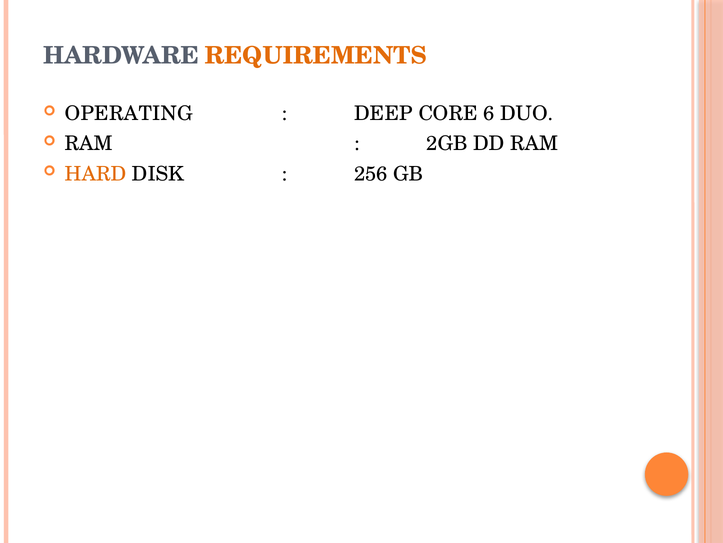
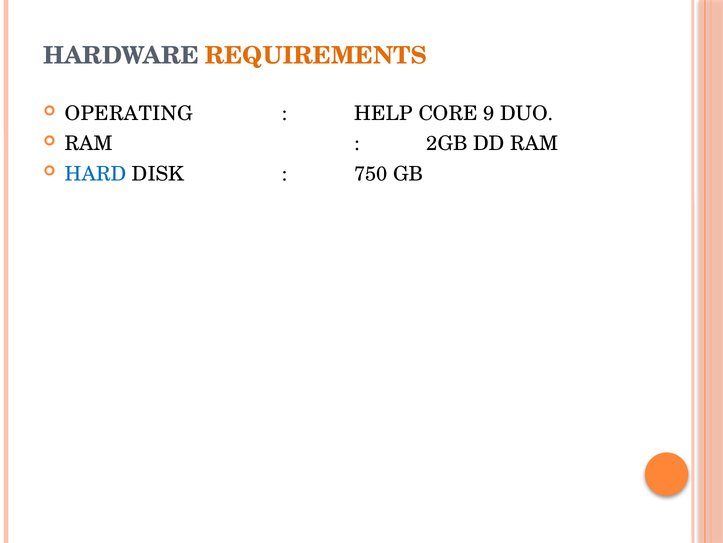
DEEP: DEEP -> HELP
6: 6 -> 9
HARD colour: orange -> blue
256: 256 -> 750
